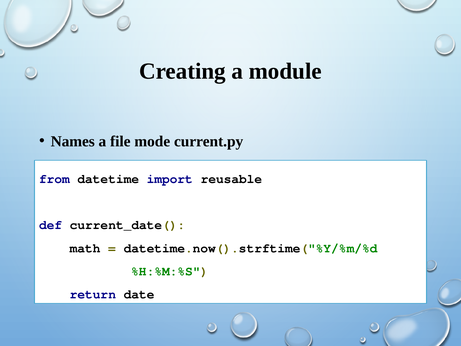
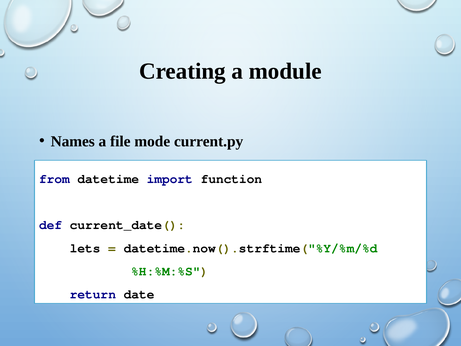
reusable: reusable -> function
math: math -> lets
